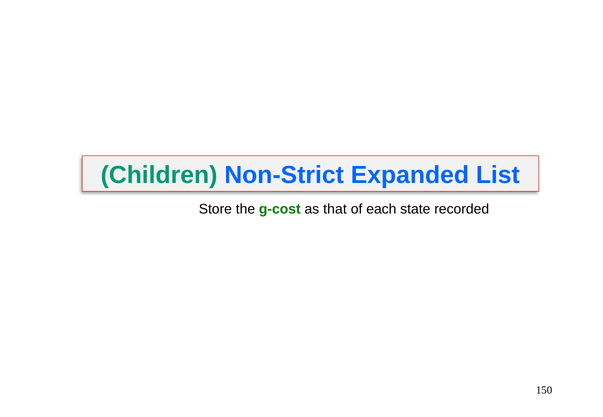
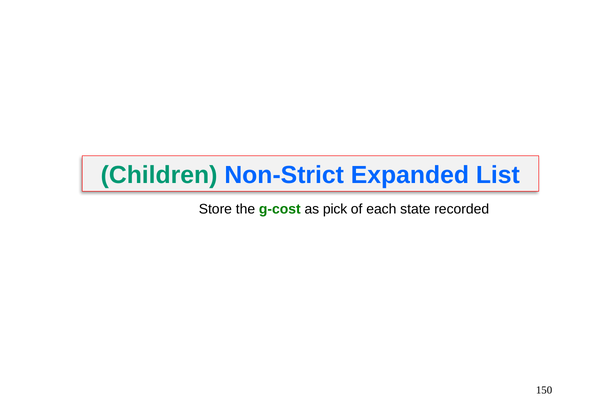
that: that -> pick
